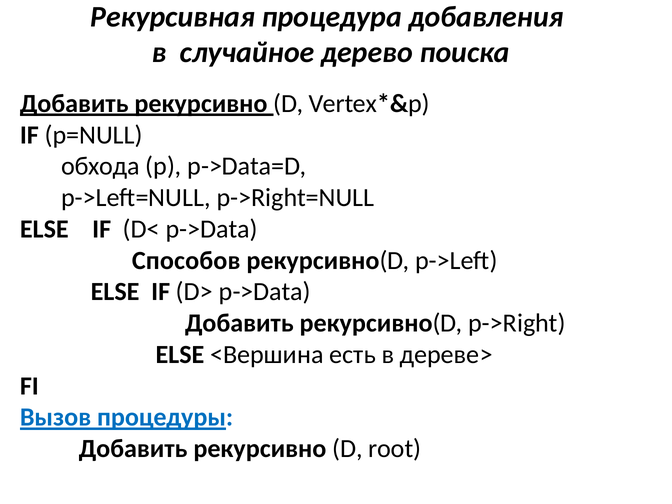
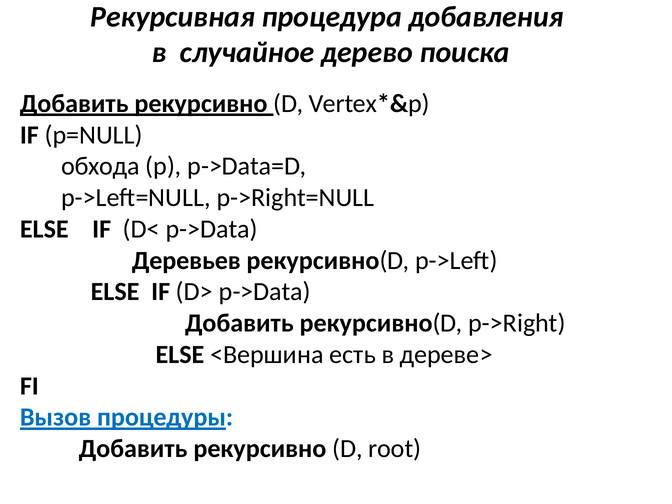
Способов: Способов -> Деревьев
